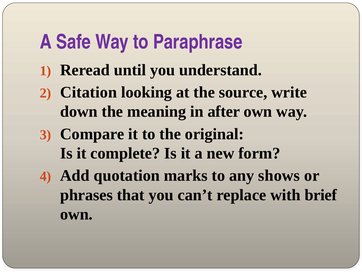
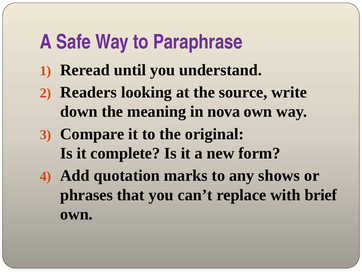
Citation: Citation -> Readers
after: after -> nova
